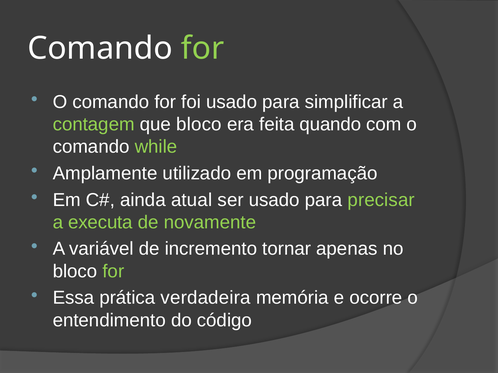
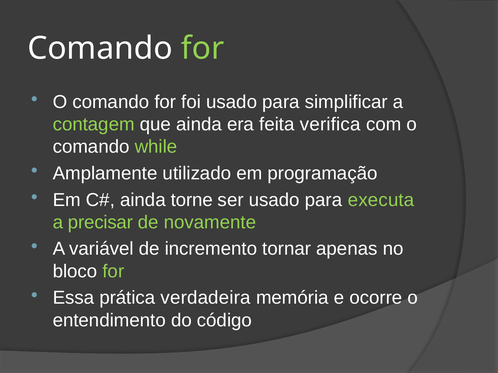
que bloco: bloco -> ainda
quando: quando -> verifica
atual: atual -> torne
precisar: precisar -> executa
executa: executa -> precisar
